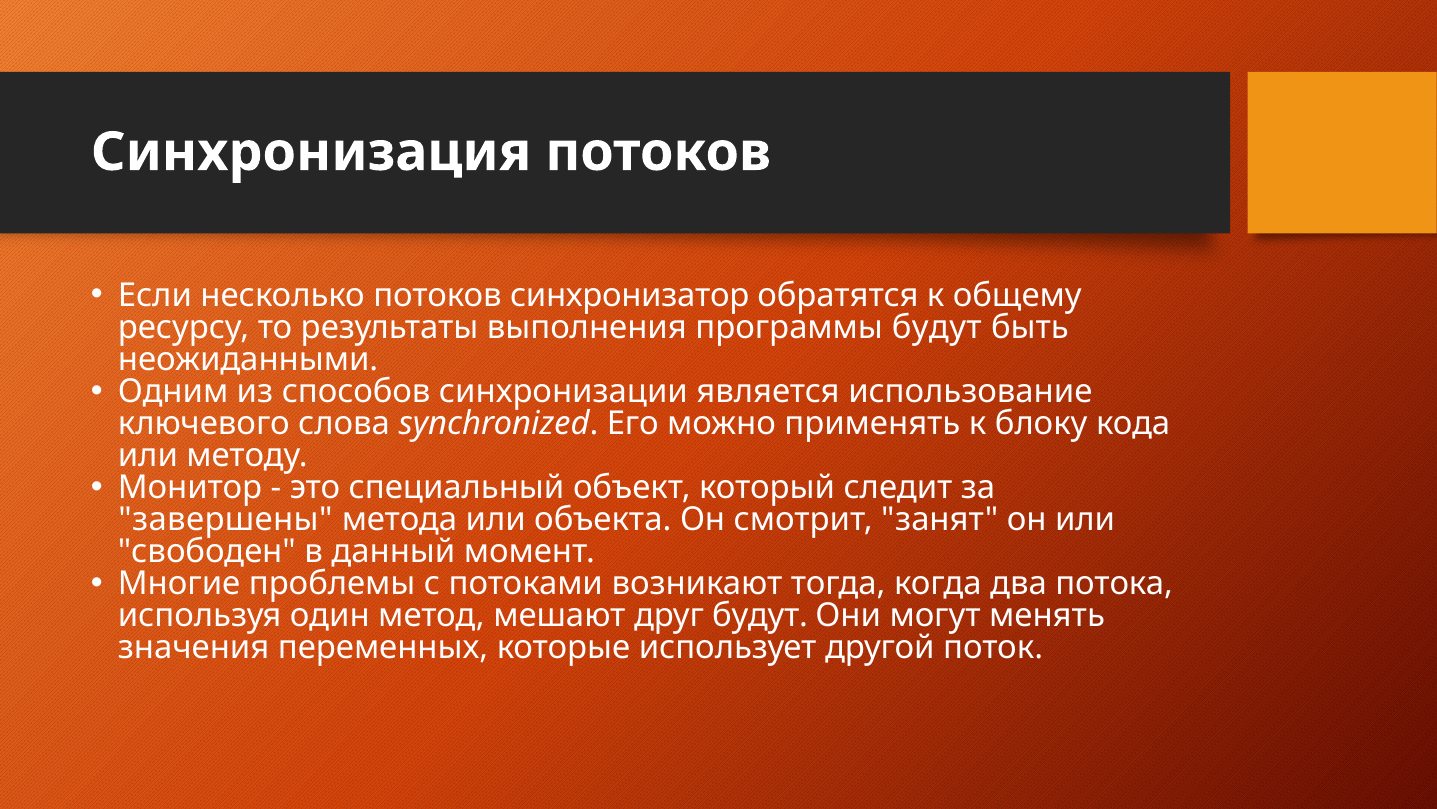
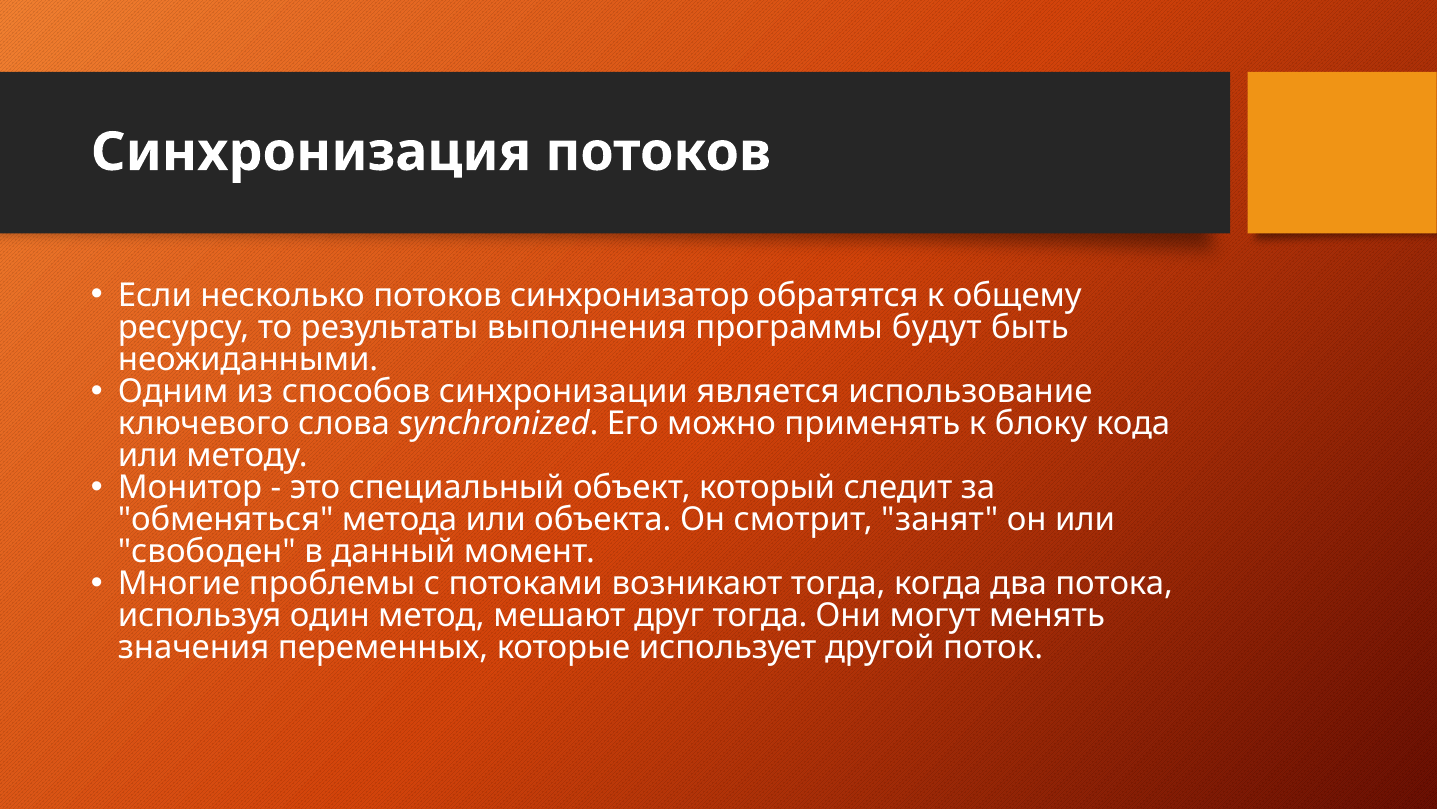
завершены: завершены -> обменяться
друг будут: будут -> тогда
